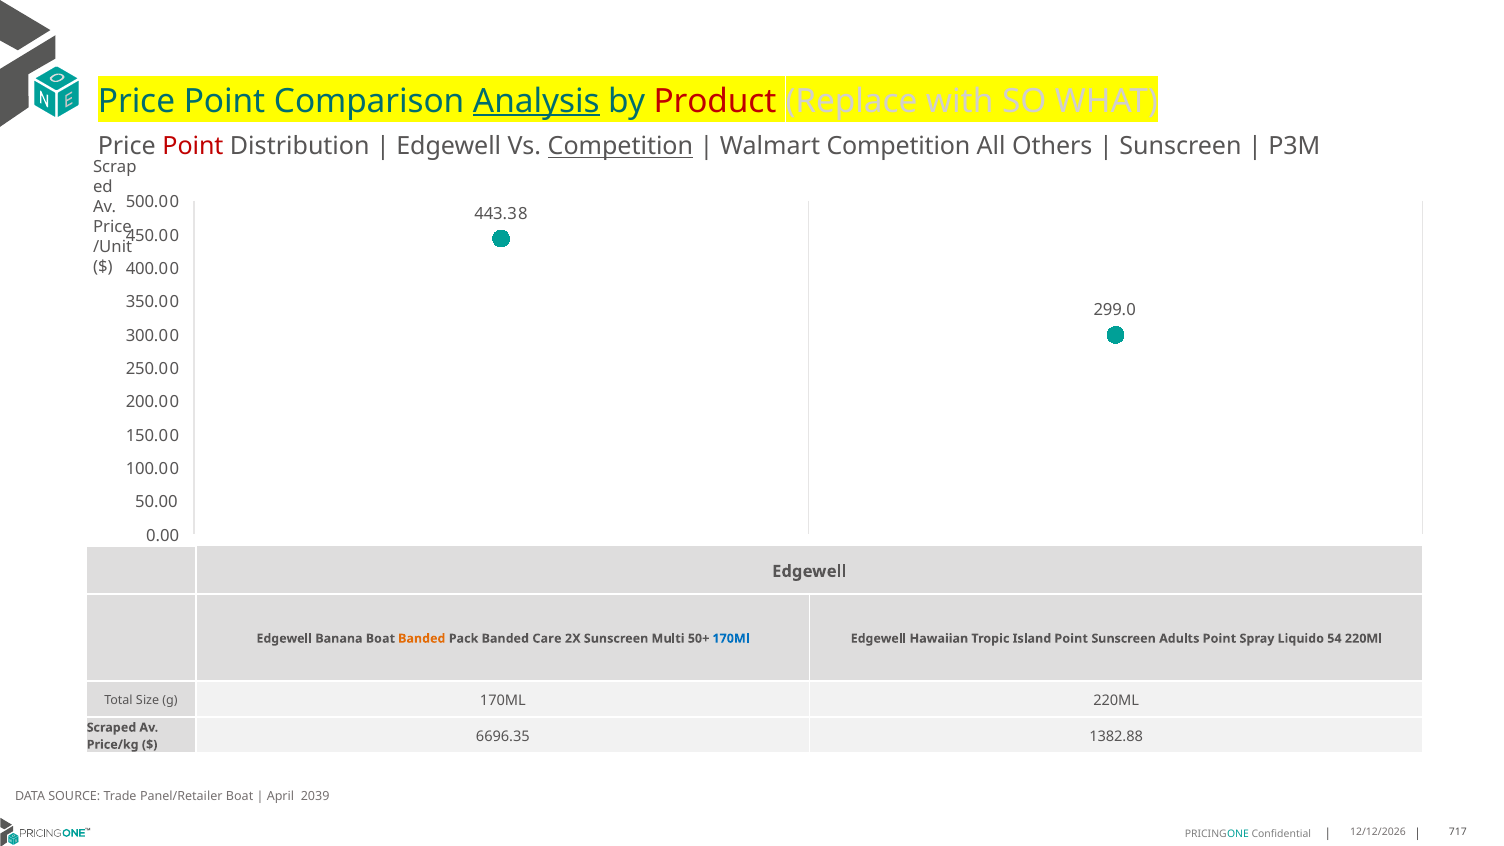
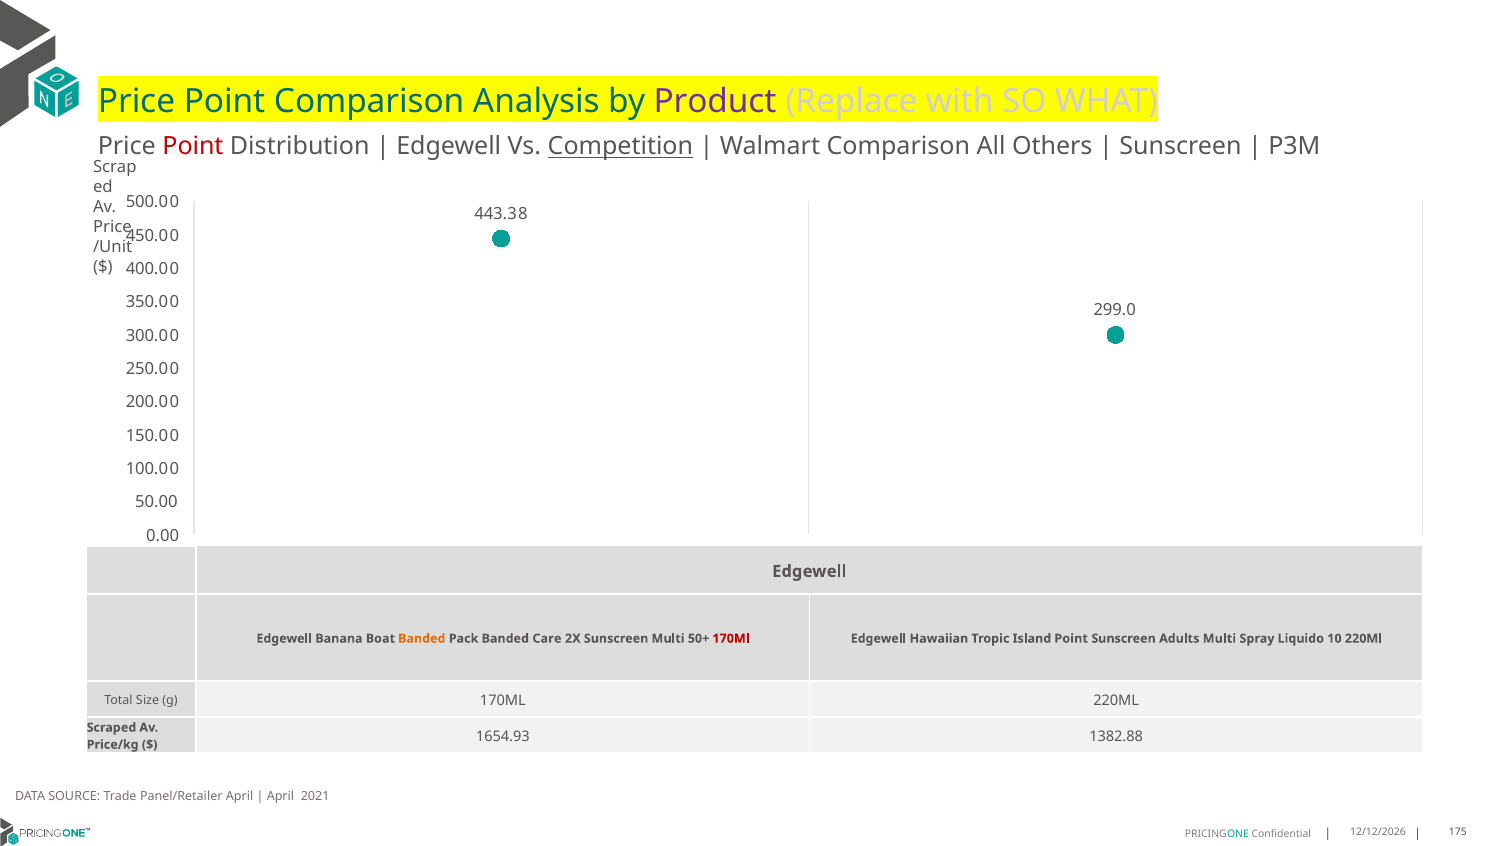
Analysis underline: present -> none
Product colour: red -> purple
Walmart Competition: Competition -> Comparison
170Ml at (731, 639) colour: blue -> red
Adults Point: Point -> Multi
54: 54 -> 10
6696.35: 6696.35 -> 1654.93
Panel/Retailer Boat: Boat -> April
2039: 2039 -> 2021
717: 717 -> 175
